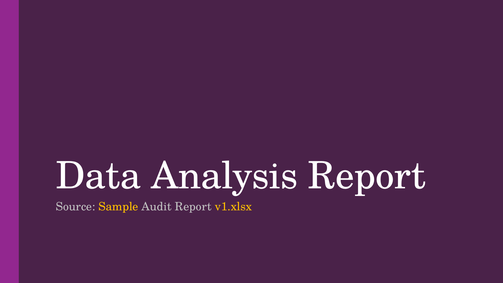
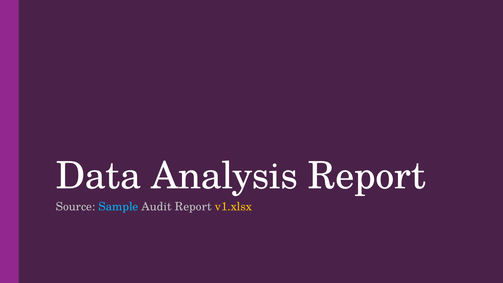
Sample colour: yellow -> light blue
